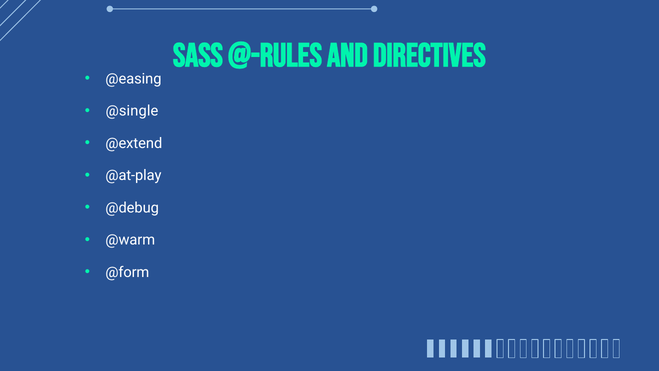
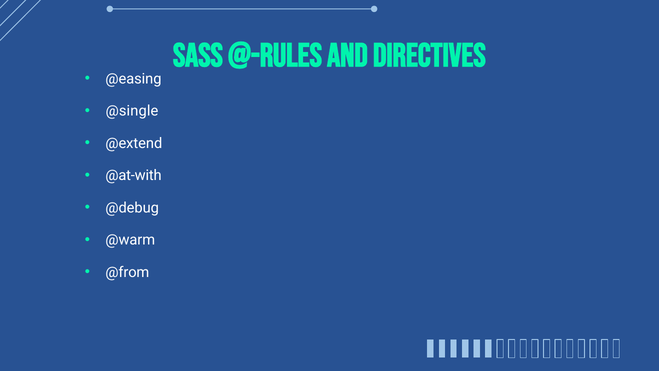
@at-play: @at-play -> @at-with
@form: @form -> @from
